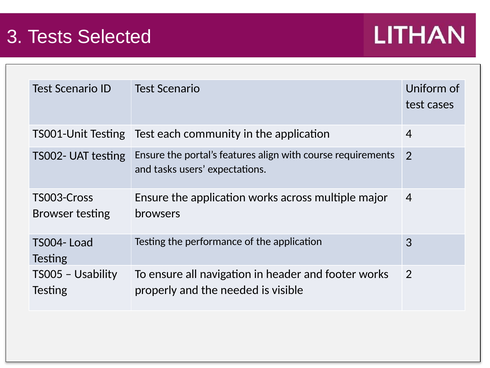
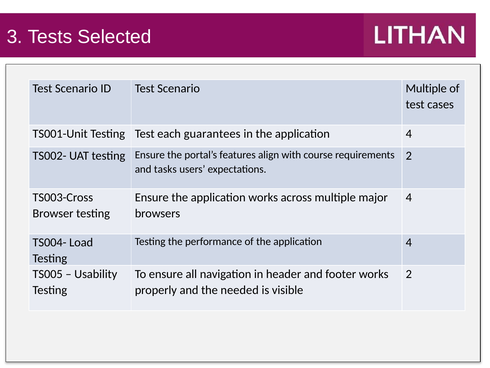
Scenario Uniform: Uniform -> Multiple
community: community -> guarantees
of the application 3: 3 -> 4
